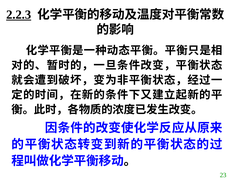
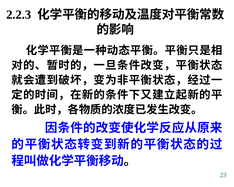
2.2.3 underline: present -> none
